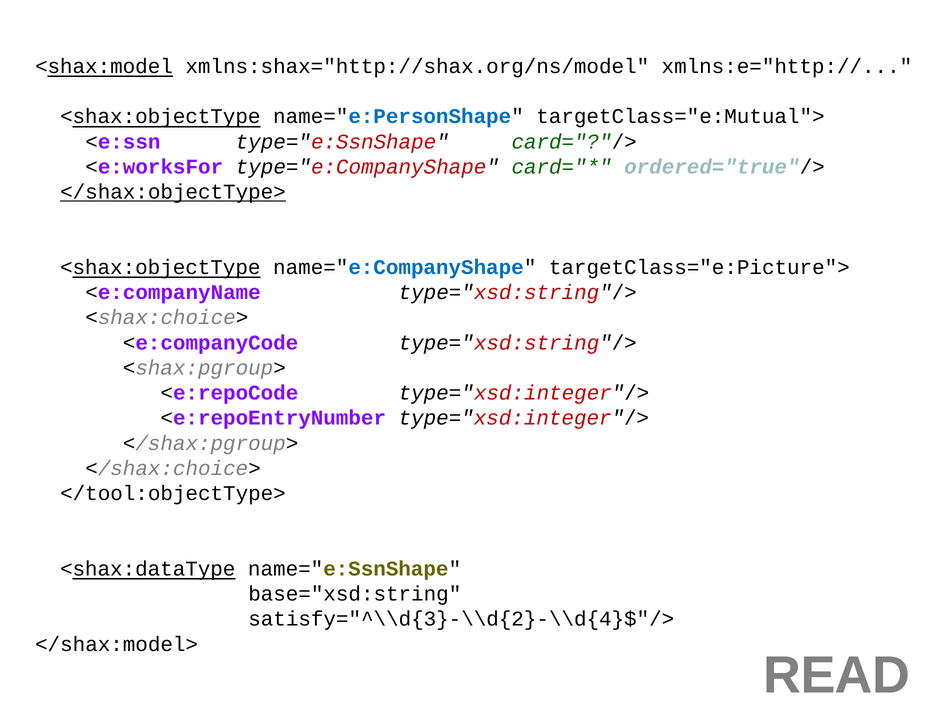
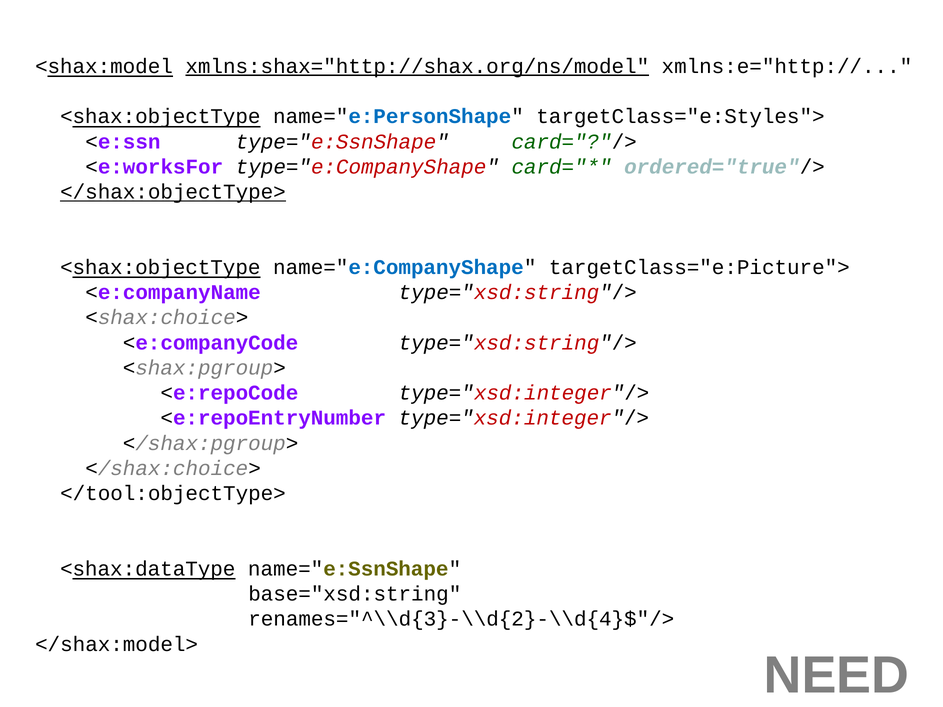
xmlns:shax="http://shax.org/ns/model underline: none -> present
targetClass="e:Mutual">: targetClass="e:Mutual"> -> targetClass="e:Styles">
satisfy="^\\d{3}-\\d{2}-\\d{4}$"/>: satisfy="^\\d{3}-\\d{2}-\\d{4}$"/> -> renames="^\\d{3}-\\d{2}-\\d{4}$"/>
READ: READ -> NEED
